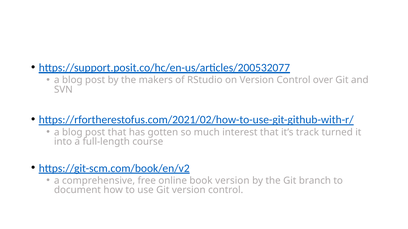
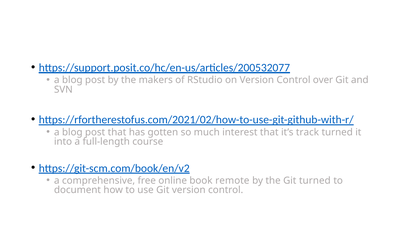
book version: version -> remote
Git branch: branch -> turned
